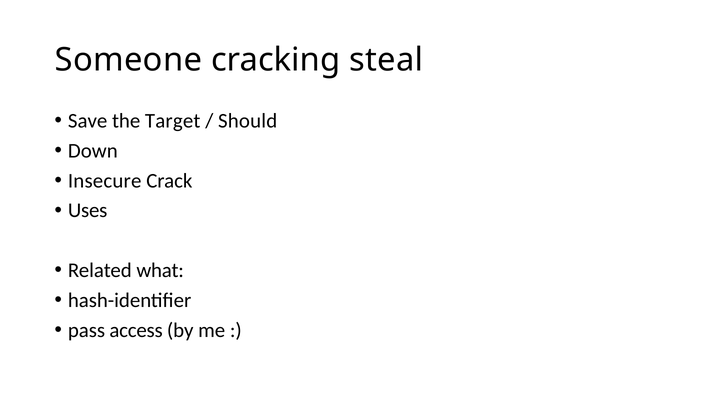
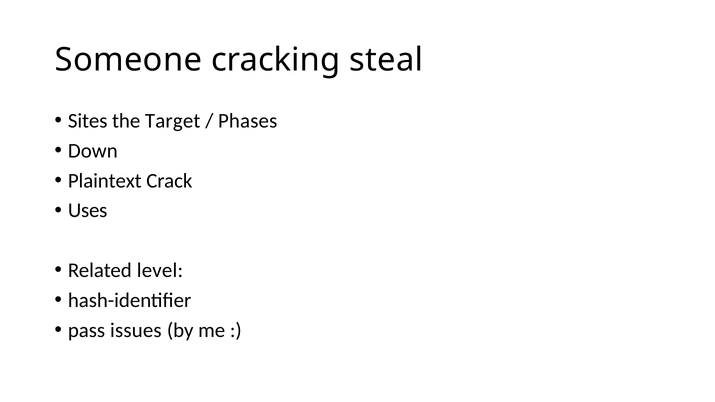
Save: Save -> Sites
Should: Should -> Phases
Insecure: Insecure -> Plaintext
what: what -> level
access: access -> issues
